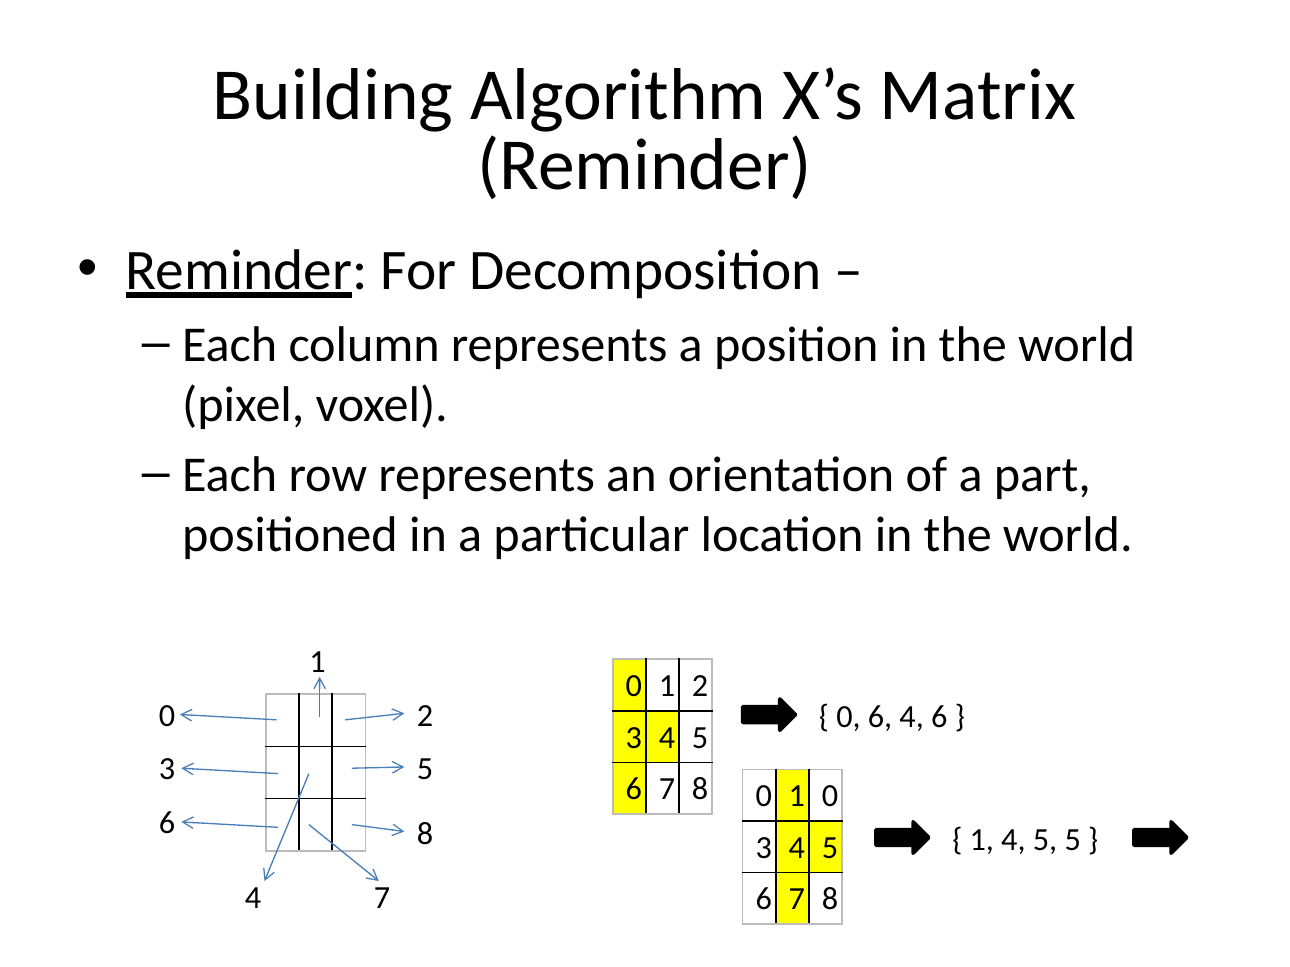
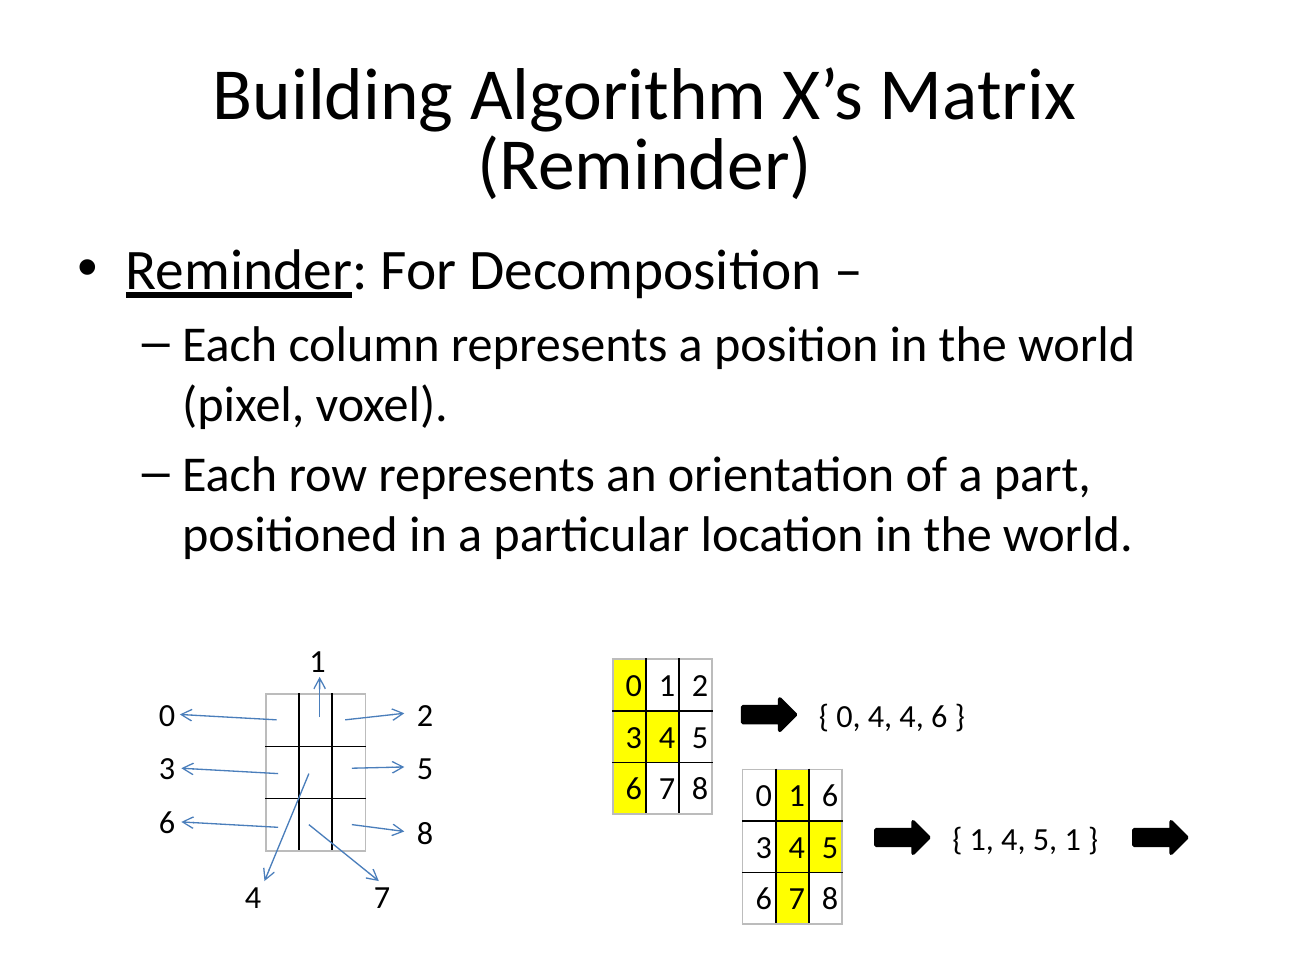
0 6: 6 -> 4
1 0: 0 -> 6
5 5: 5 -> 1
